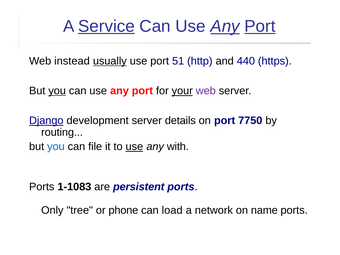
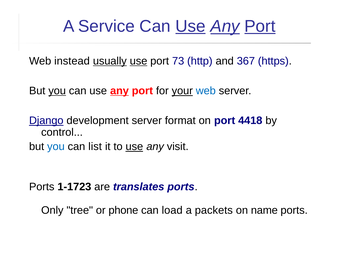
Service underline: present -> none
Use at (190, 26) underline: none -> present
use at (139, 61) underline: none -> present
51: 51 -> 73
440: 440 -> 367
any at (119, 91) underline: none -> present
web at (206, 91) colour: purple -> blue
details: details -> format
7750: 7750 -> 4418
routing: routing -> control
file: file -> list
with: with -> visit
1-1083: 1-1083 -> 1-1723
persistent: persistent -> translates
network: network -> packets
